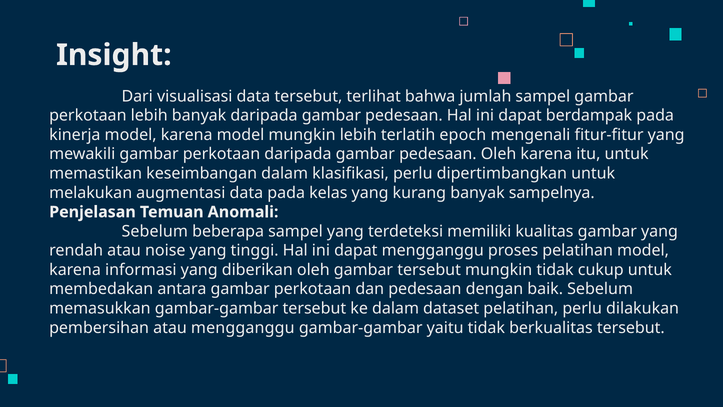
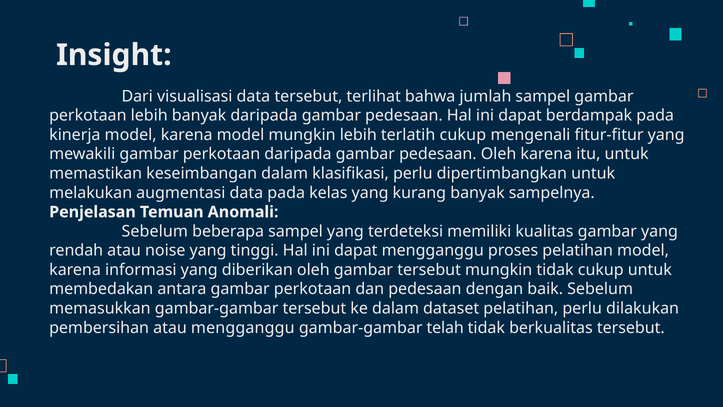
terlatih epoch: epoch -> cukup
yaitu: yaitu -> telah
